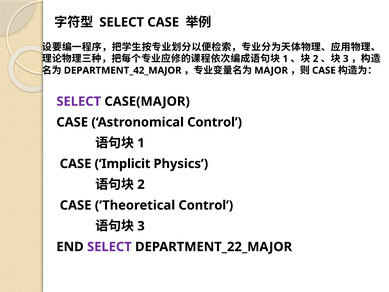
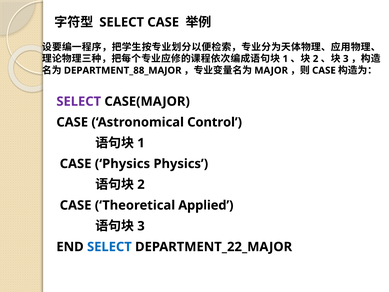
DEPARTMENT_42_MAJOR: DEPARTMENT_42_MAJOR -> DEPARTMENT_88_MAJOR
CASE Implicit: Implicit -> Physics
Theoretical Control: Control -> Applied
SELECT at (109, 247) colour: purple -> blue
